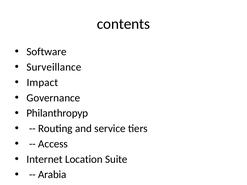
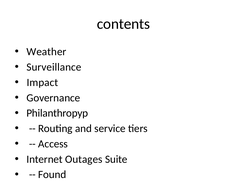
Software: Software -> Weather
Location: Location -> Outages
Arabia: Arabia -> Found
